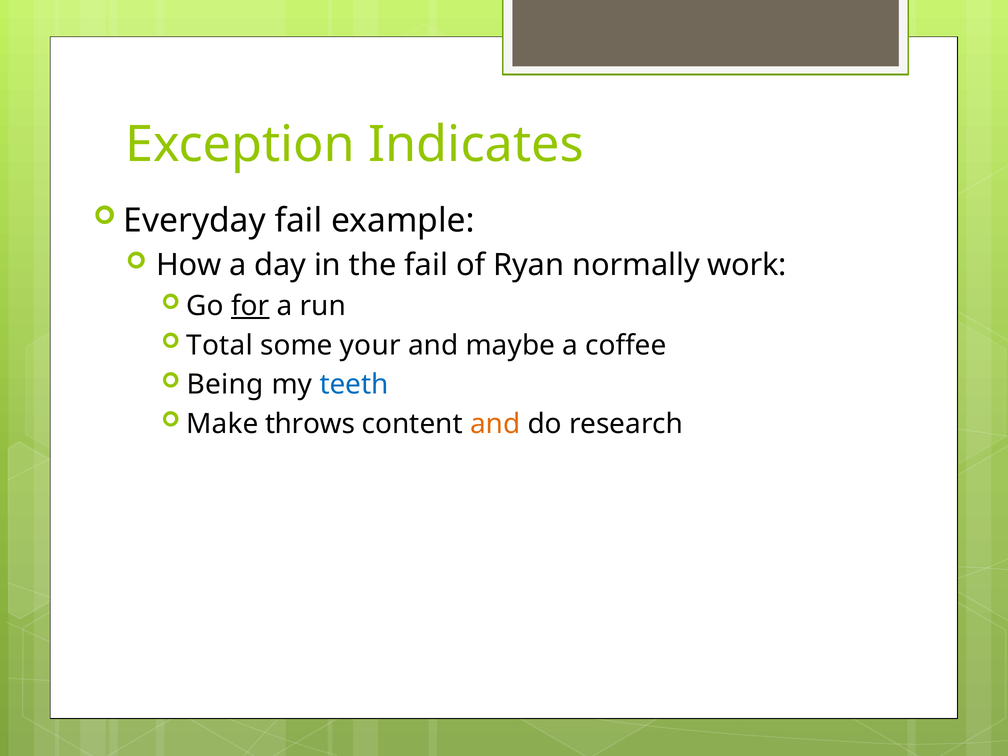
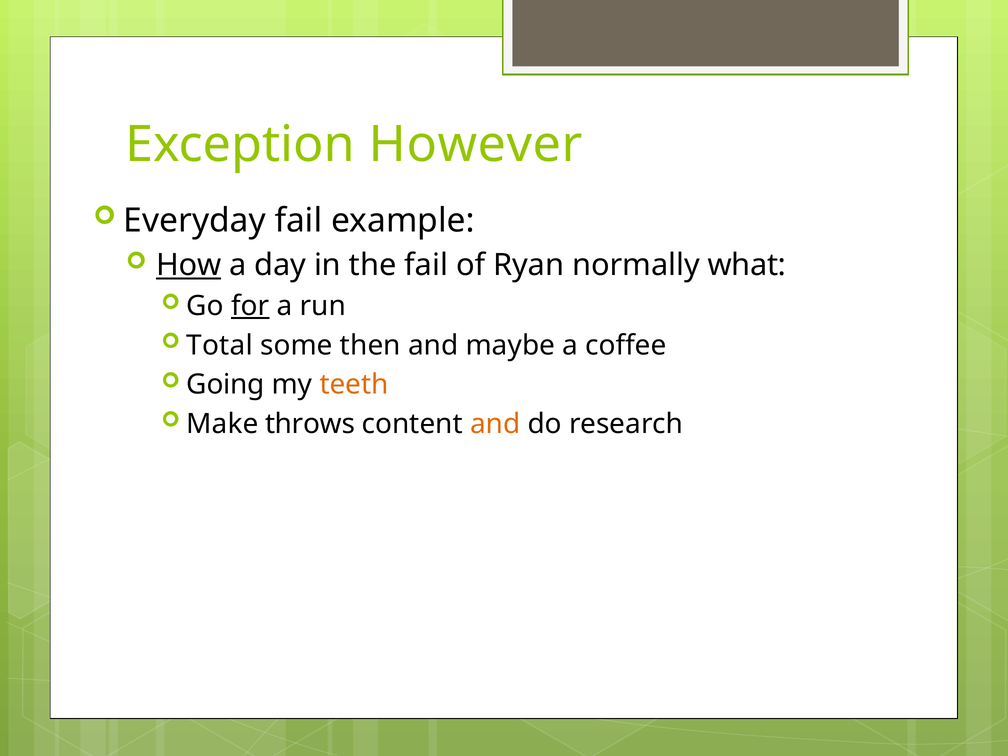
Indicates: Indicates -> However
How underline: none -> present
work: work -> what
your: your -> then
Being: Being -> Going
teeth colour: blue -> orange
